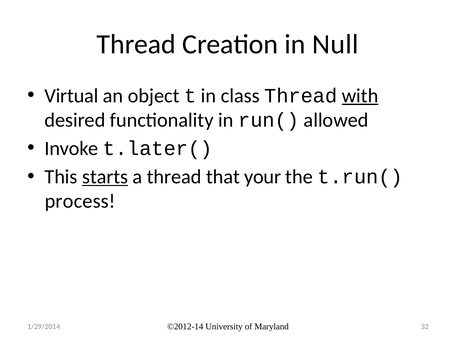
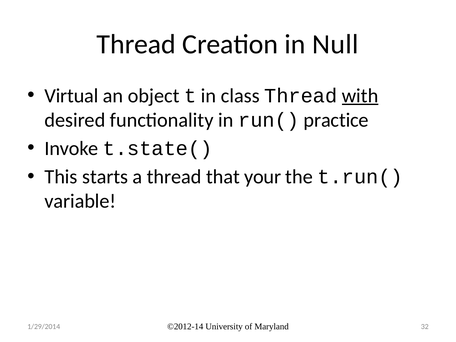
allowed: allowed -> practice
t.later(: t.later( -> t.state(
starts underline: present -> none
process: process -> variable
